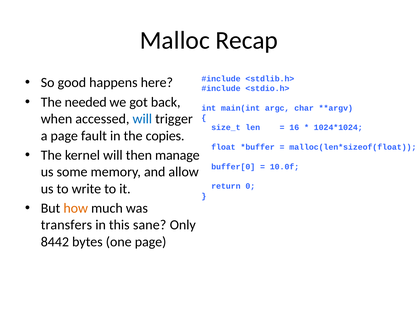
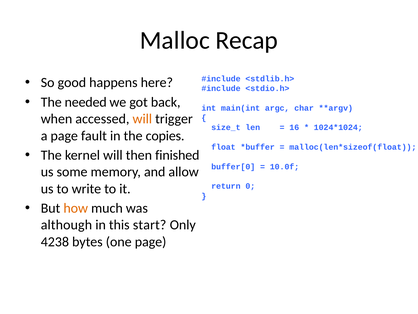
will at (142, 119) colour: blue -> orange
manage: manage -> finished
transfers: transfers -> although
sane: sane -> start
8442: 8442 -> 4238
